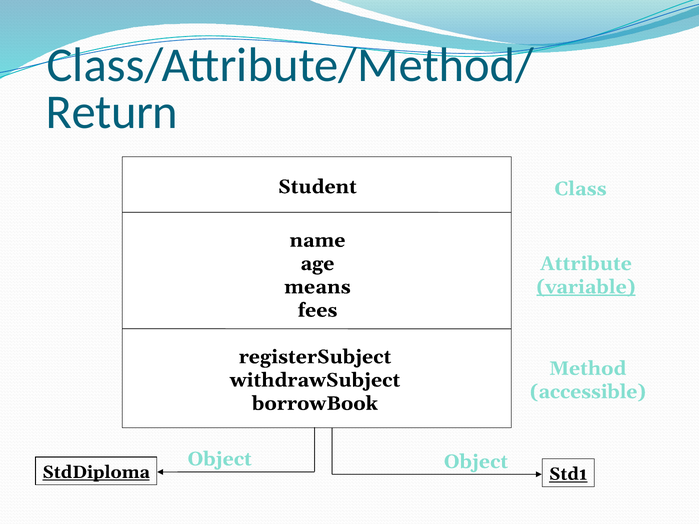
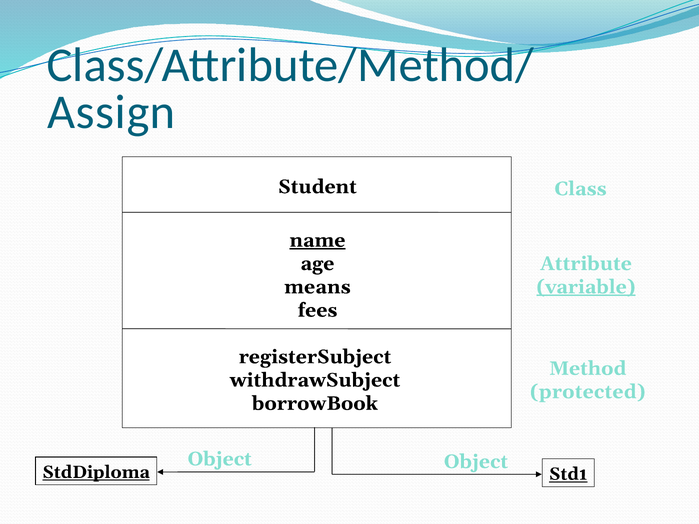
Return: Return -> Assign
name underline: none -> present
accessible: accessible -> protected
